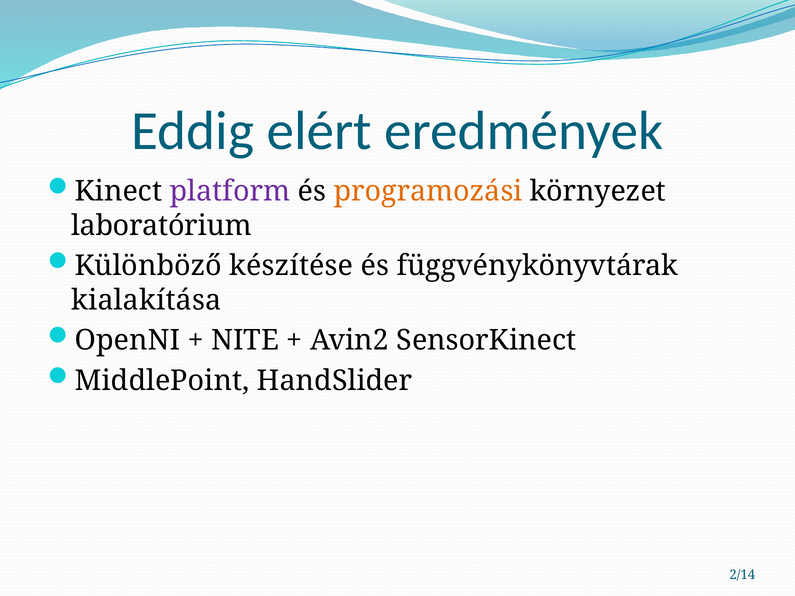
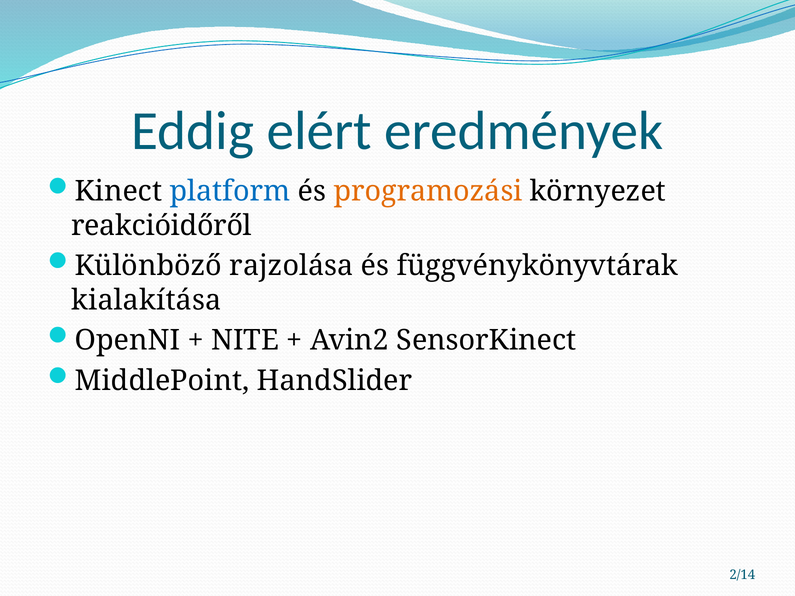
platform colour: purple -> blue
laboratórium: laboratórium -> reakcióidőről
készítése: készítése -> rajzolása
